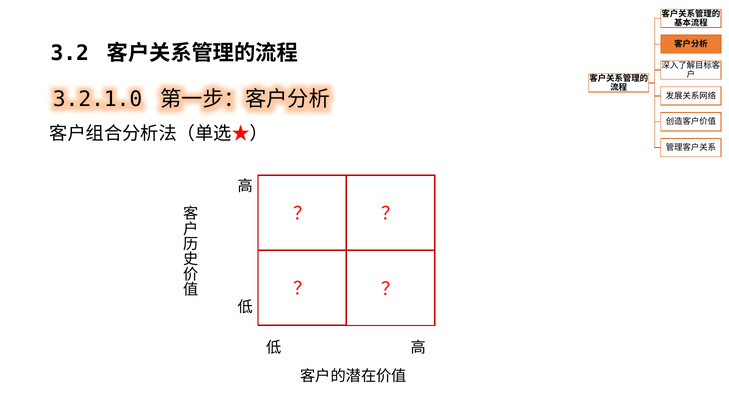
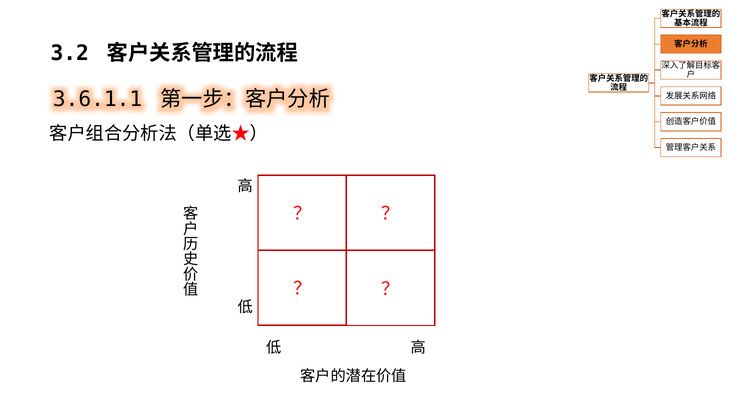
3.2.1.0: 3.2.1.0 -> 3.6.1.1
